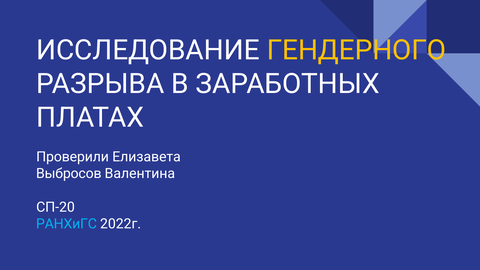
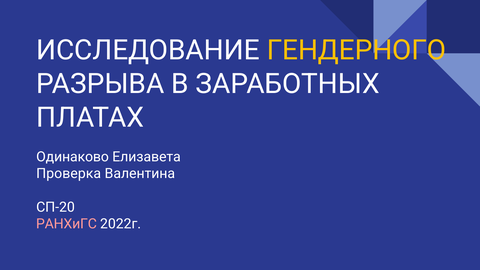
Проверили: Проверили -> Одинаково
Выбросов: Выбросов -> Проверка
РАНХиГС colour: light blue -> pink
